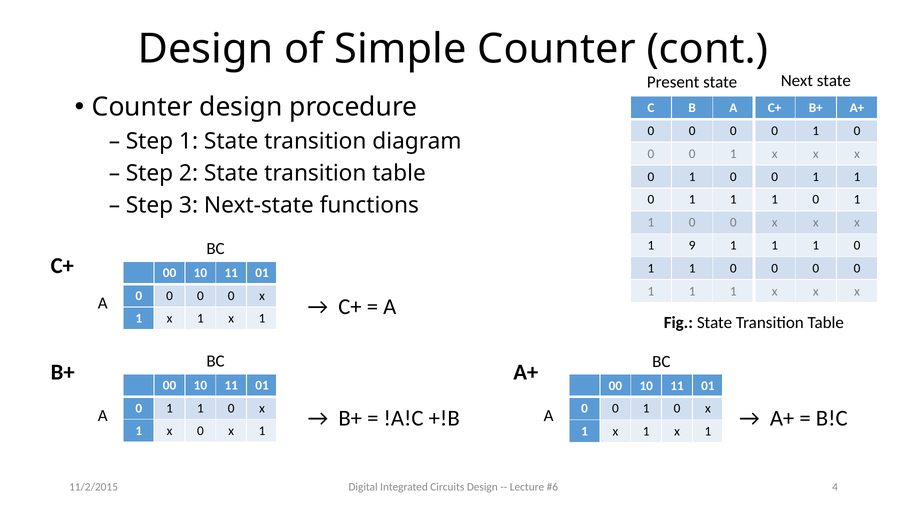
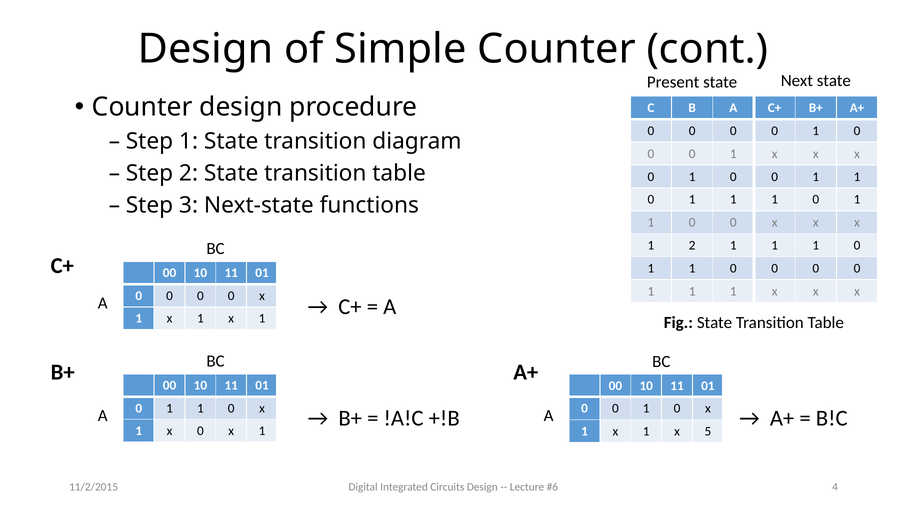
1 9: 9 -> 2
1 at (708, 431): 1 -> 5
